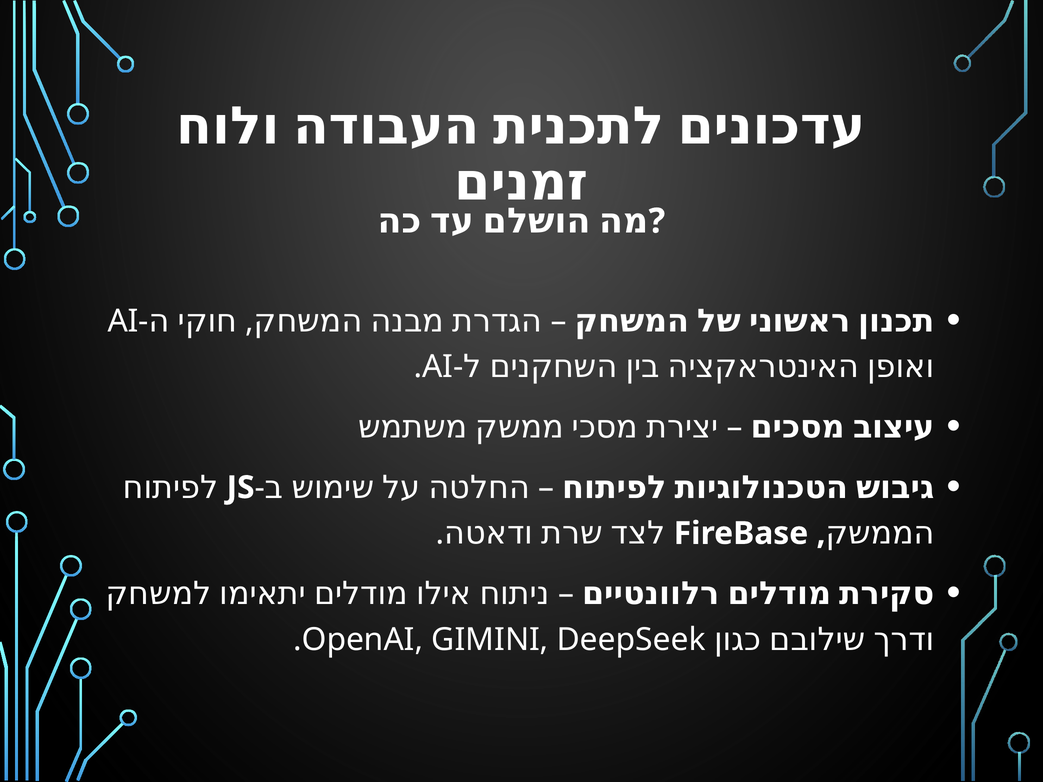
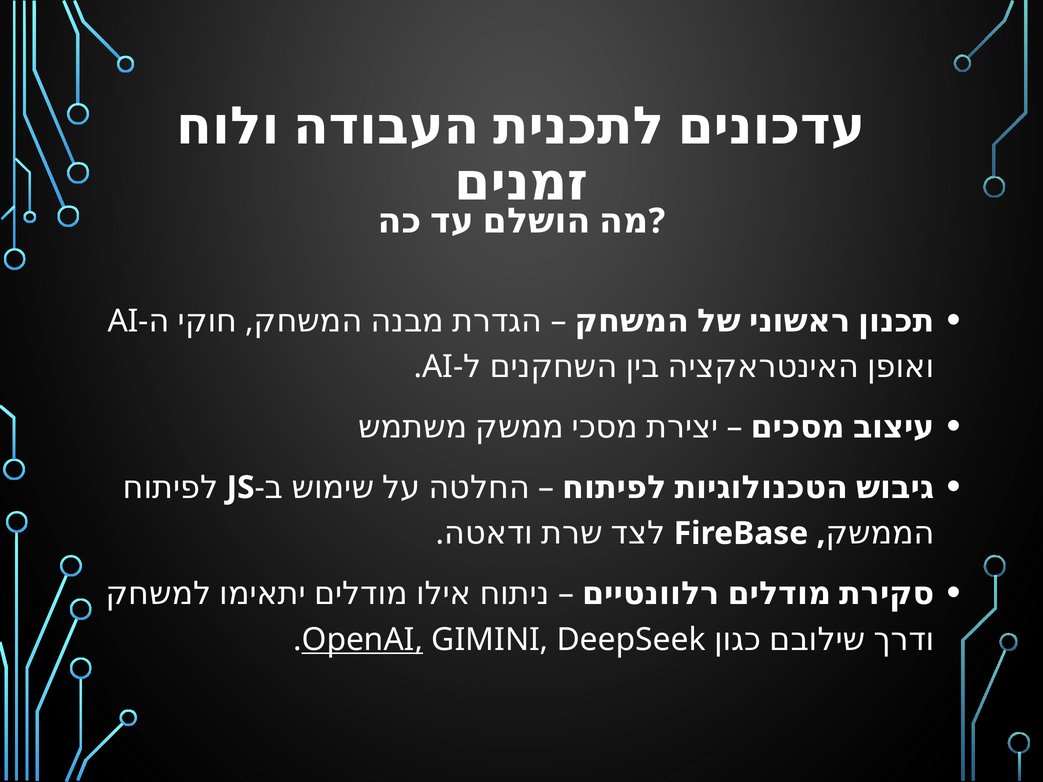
OpenAI underline: none -> present
